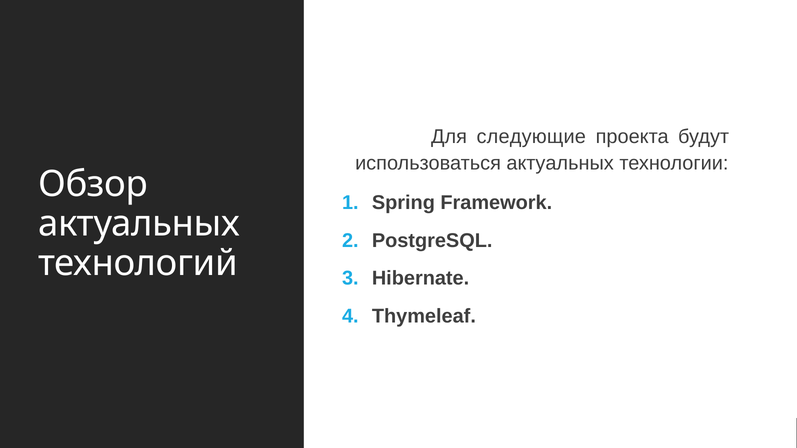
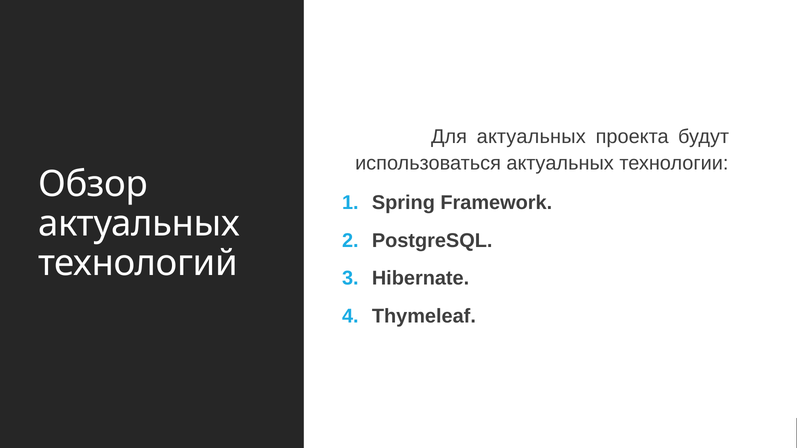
Для следующие: следующие -> актуальных
